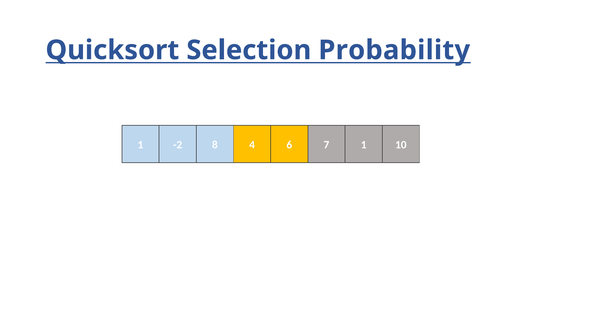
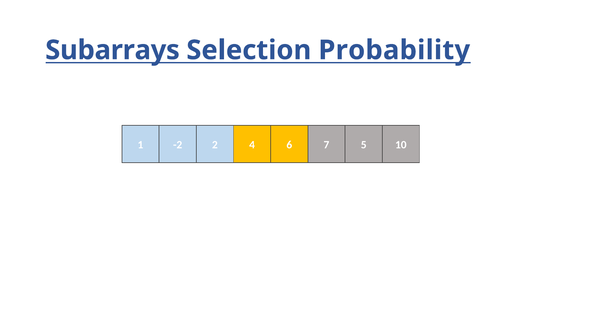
Quicksort: Quicksort -> Subarrays
8: 8 -> 2
7 1: 1 -> 5
